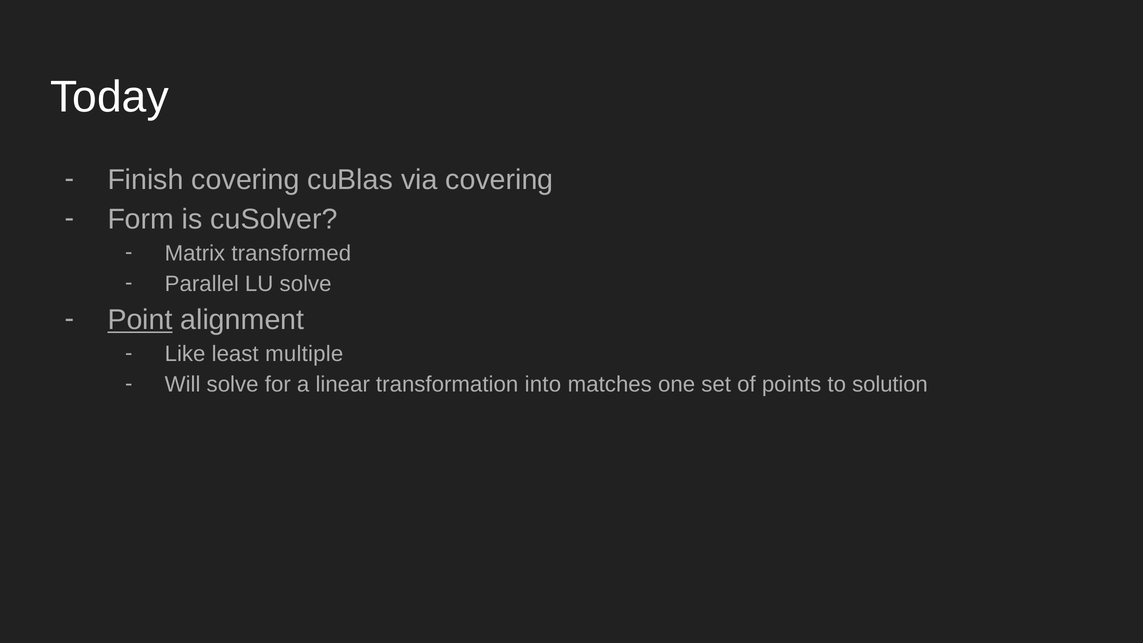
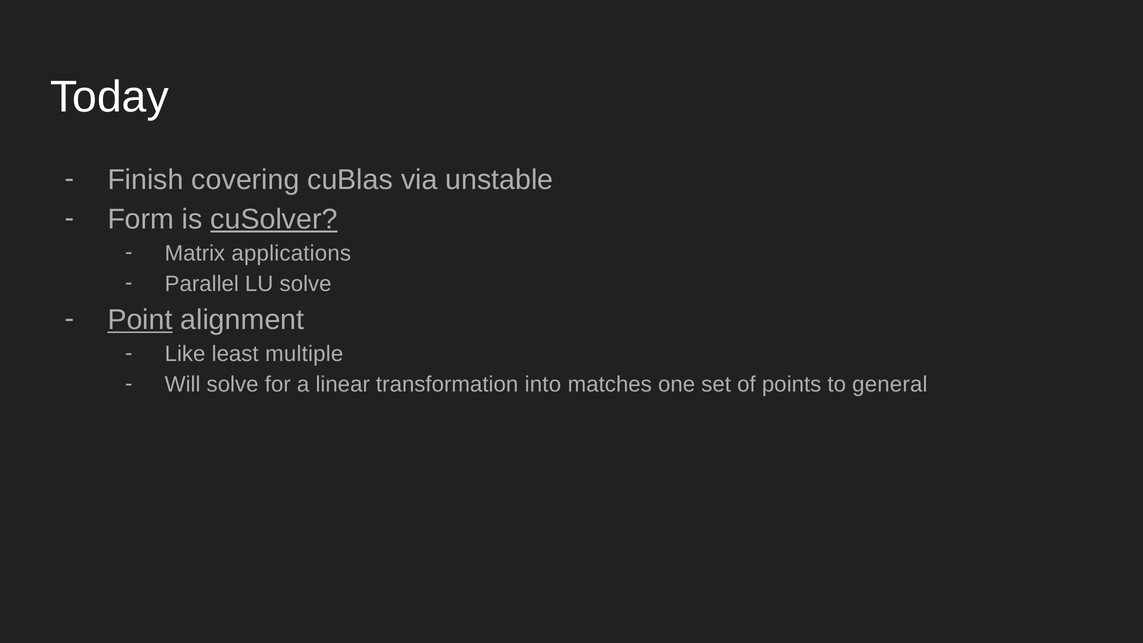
via covering: covering -> unstable
cuSolver underline: none -> present
transformed: transformed -> applications
solution: solution -> general
